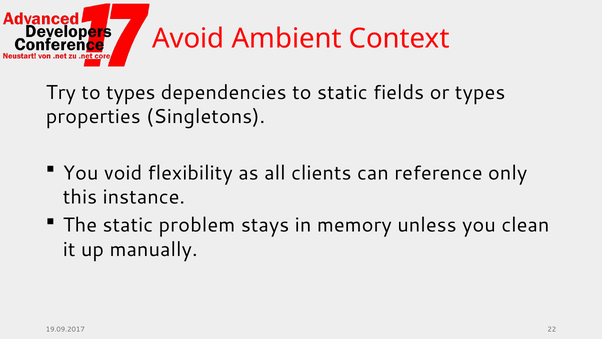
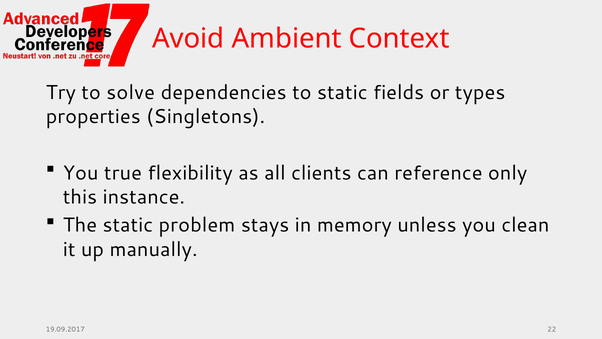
to types: types -> solve
void: void -> true
